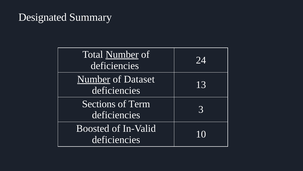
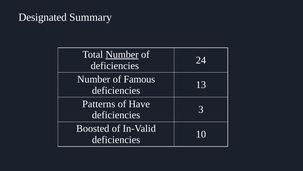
Number at (94, 79) underline: present -> none
Dataset: Dataset -> Famous
Sections: Sections -> Patterns
Term: Term -> Have
